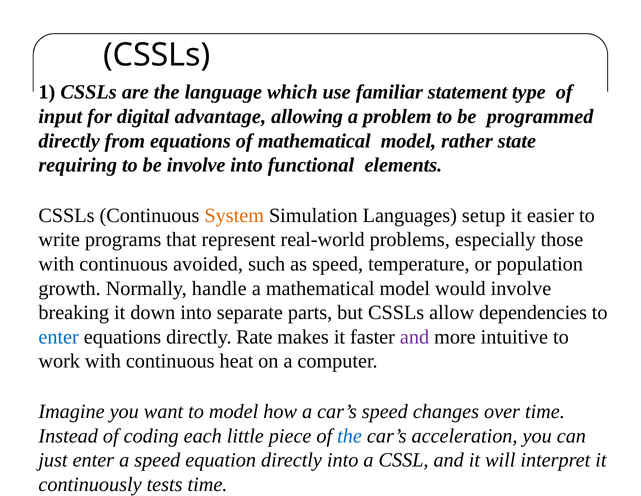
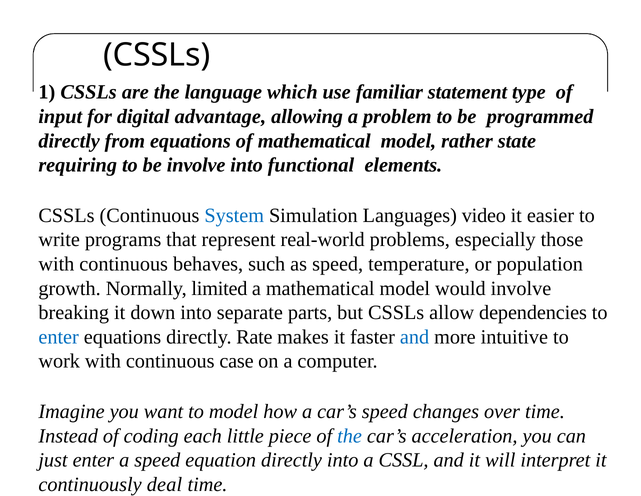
System colour: orange -> blue
setup: setup -> video
avoided: avoided -> behaves
handle: handle -> limited
and at (415, 337) colour: purple -> blue
heat: heat -> case
tests: tests -> deal
